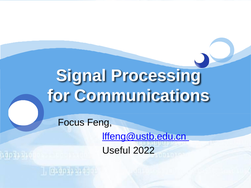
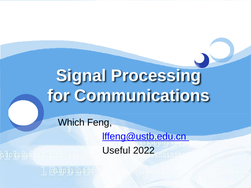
Focus: Focus -> Which
